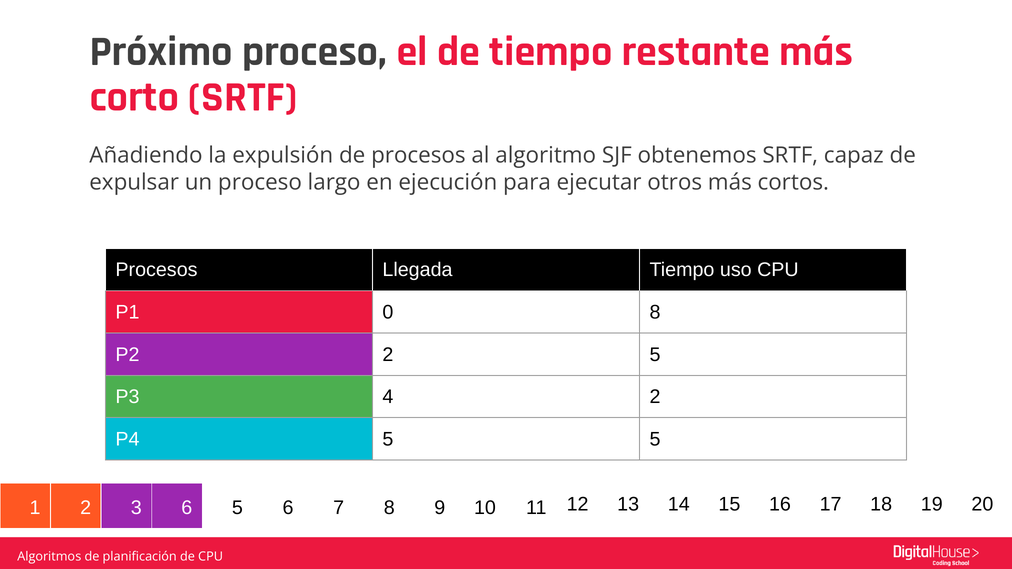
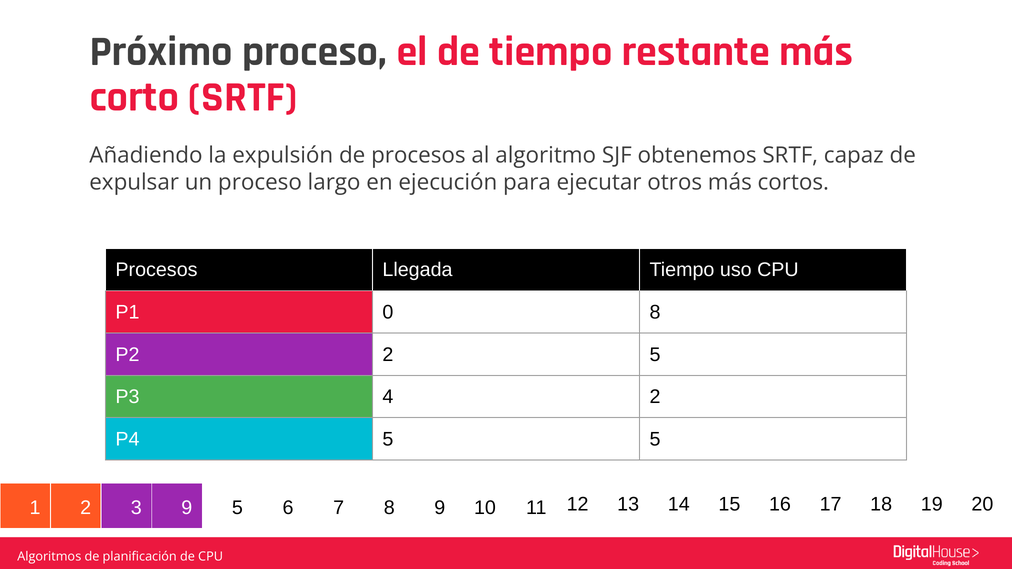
3 6: 6 -> 9
